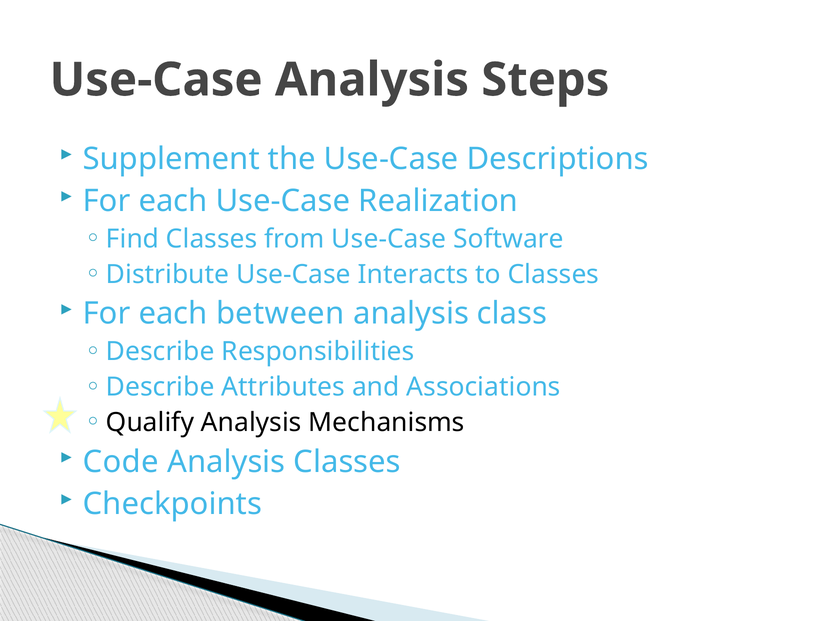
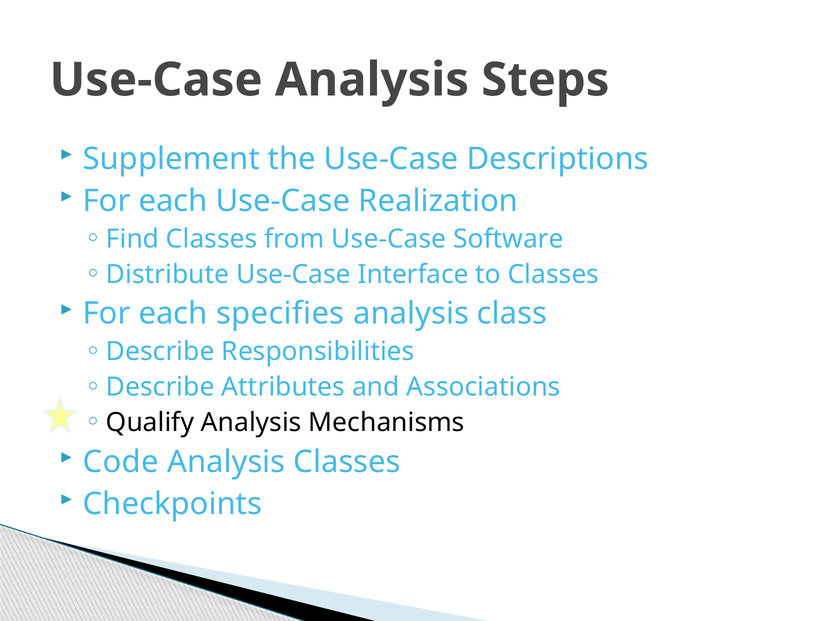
Interacts: Interacts -> Interface
between: between -> specifies
